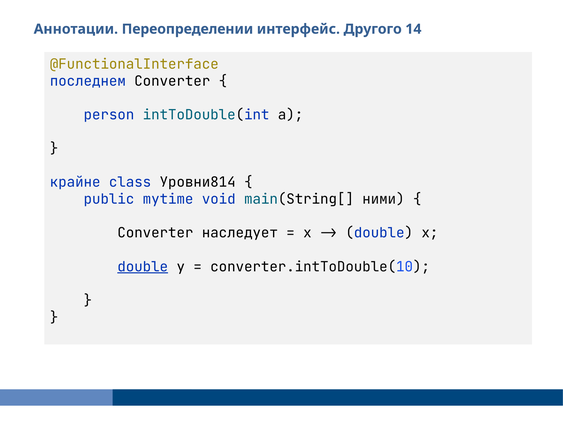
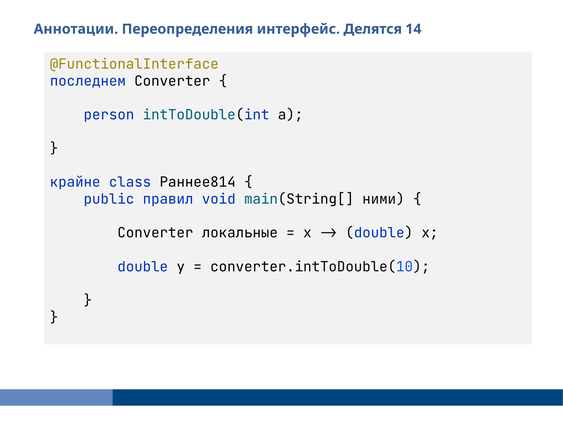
Переопределении: Переопределении -> Переопределения
Другого: Другого -> Делятся
Уровни814: Уровни814 -> Раннее814
mytime: mytime -> правил
наследует: наследует -> локальные
double at (143, 267) underline: present -> none
